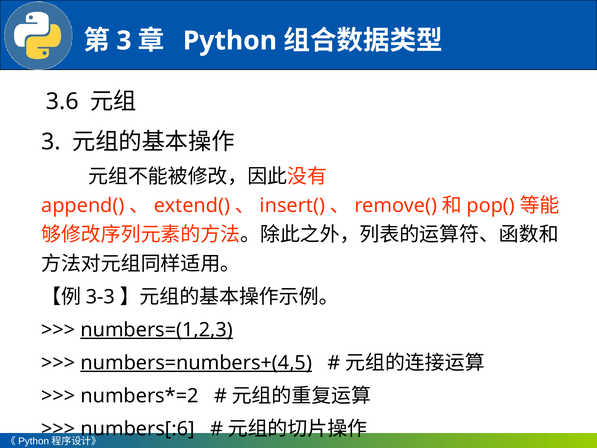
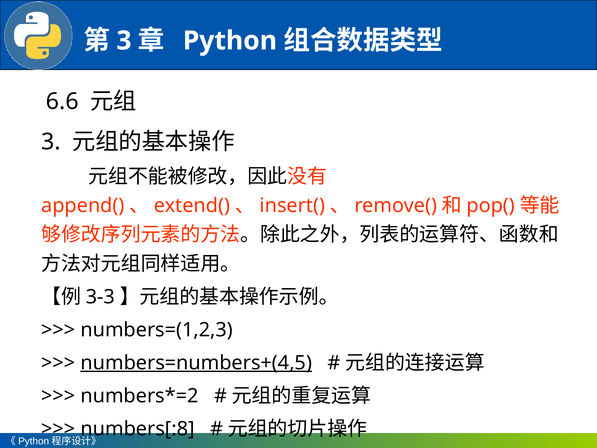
3.6: 3.6 -> 6.6
numbers=(1,2,3 underline: present -> none
numbers[:6: numbers[:6 -> numbers[:8
